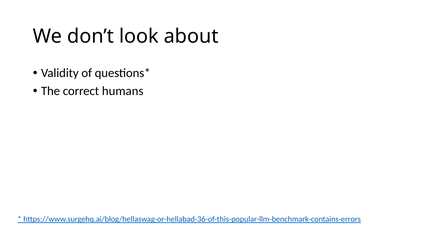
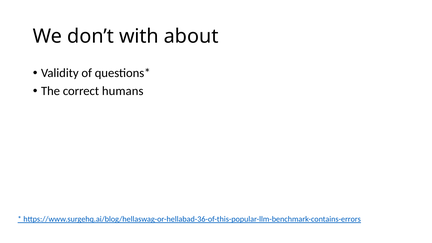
look: look -> with
